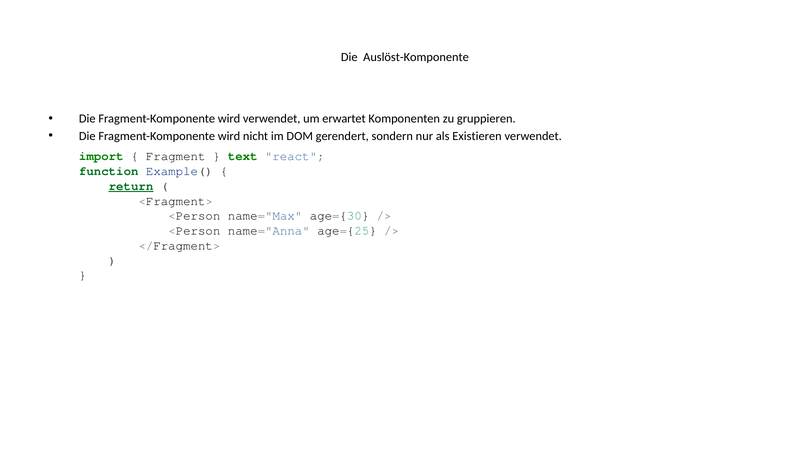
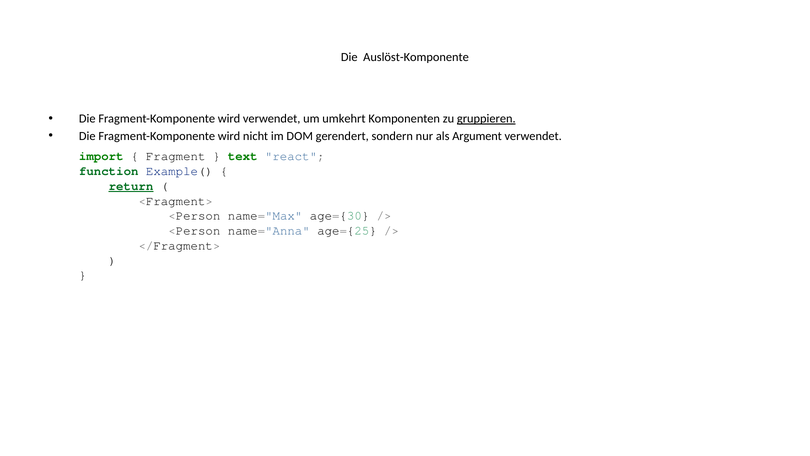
erwartet: erwartet -> umkehrt
gruppieren underline: none -> present
Existieren: Existieren -> Argument
